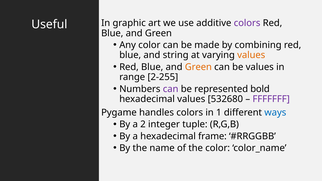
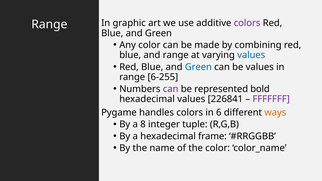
Useful at (49, 25): Useful -> Range
and string: string -> range
values at (251, 55) colour: orange -> blue
Green at (198, 67) colour: orange -> blue
2-255: 2-255 -> 6-255
532680: 532680 -> 226841
1: 1 -> 6
ways colour: blue -> orange
2: 2 -> 8
